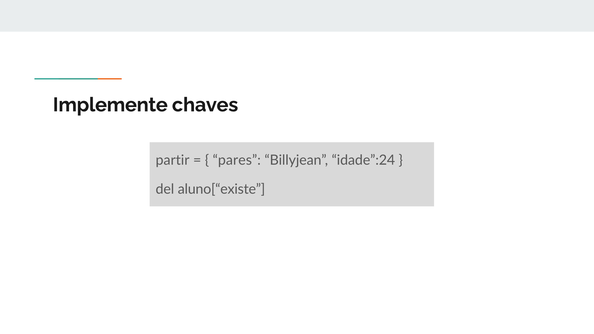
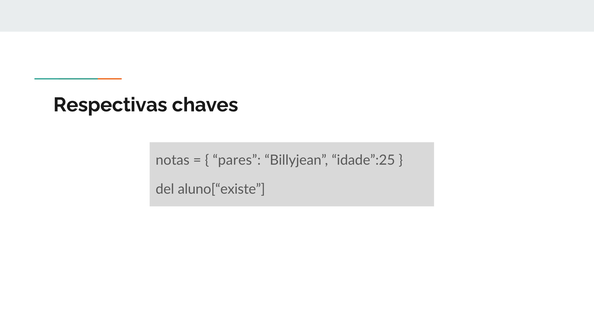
Implemente: Implemente -> Respectivas
partir: partir -> notas
idade”:24: idade”:24 -> idade”:25
